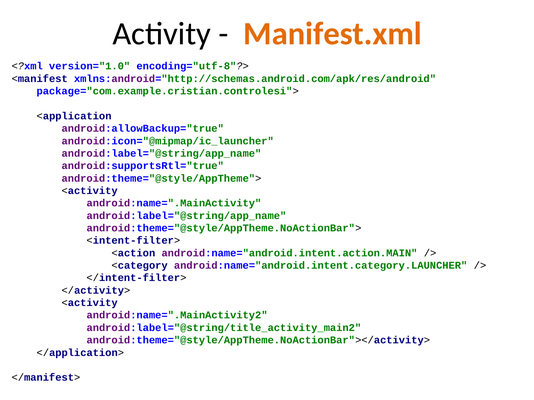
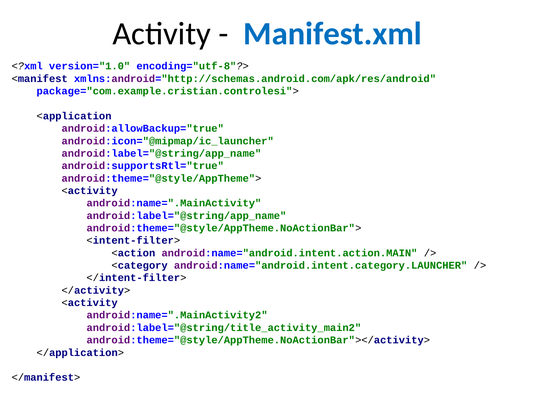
Manifest.xml colour: orange -> blue
